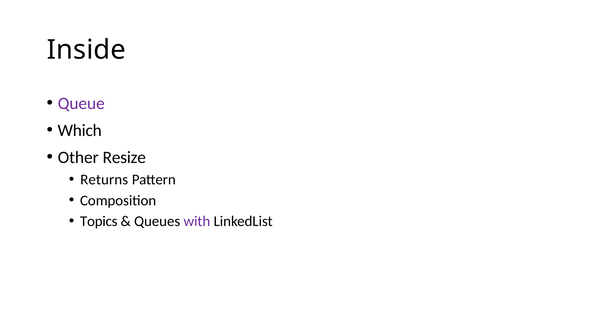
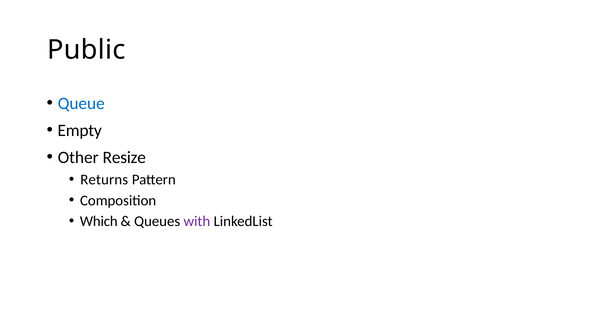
Inside: Inside -> Public
Queue colour: purple -> blue
Which: Which -> Empty
Topics: Topics -> Which
